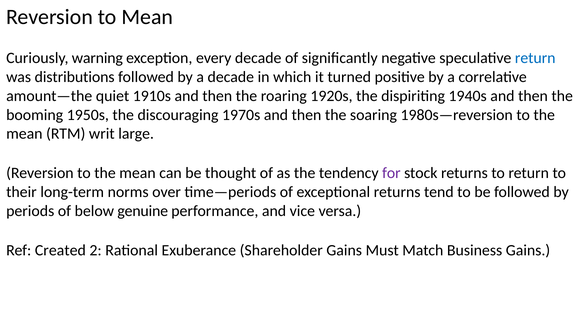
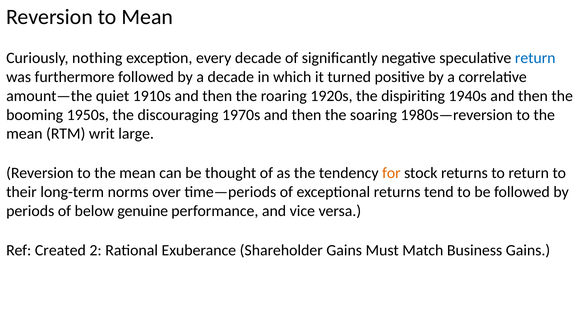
warning: warning -> nothing
distributions: distributions -> furthermore
for colour: purple -> orange
